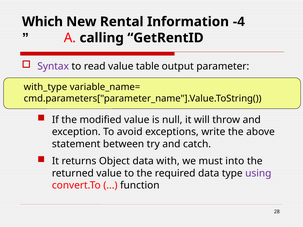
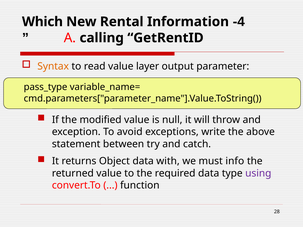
Syntax colour: purple -> orange
table: table -> layer
with_type: with_type -> pass_type
into: into -> info
